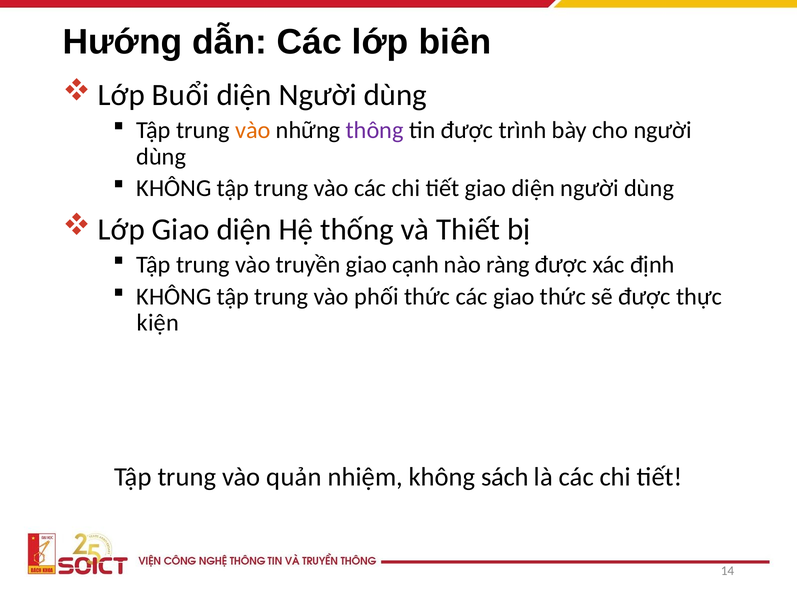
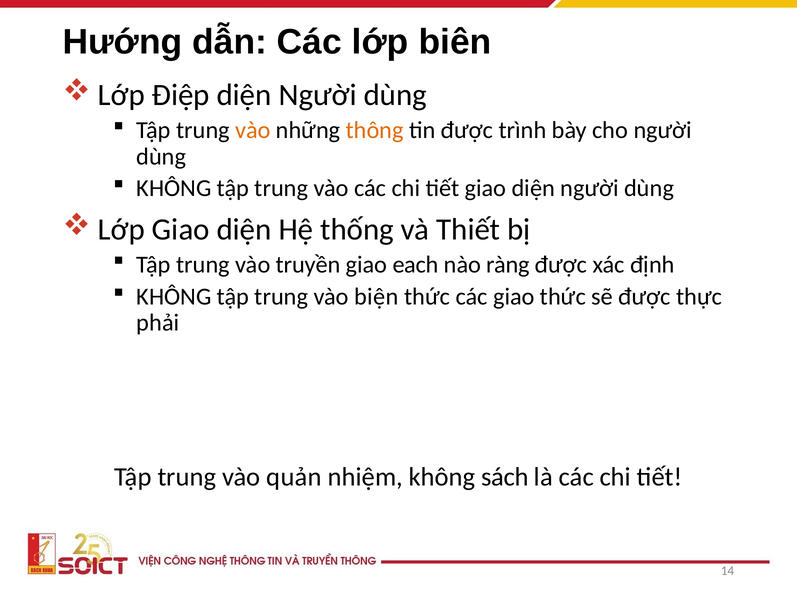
Buổi: Buổi -> Điệp
thông colour: purple -> orange
cạnh: cạnh -> each
phối: phối -> biện
kiện: kiện -> phải
